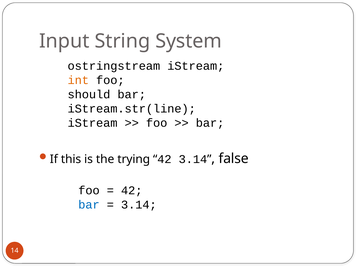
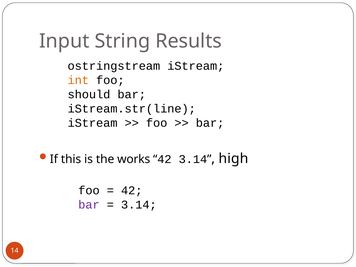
System: System -> Results
trying: trying -> works
false: false -> high
bar at (89, 205) colour: blue -> purple
